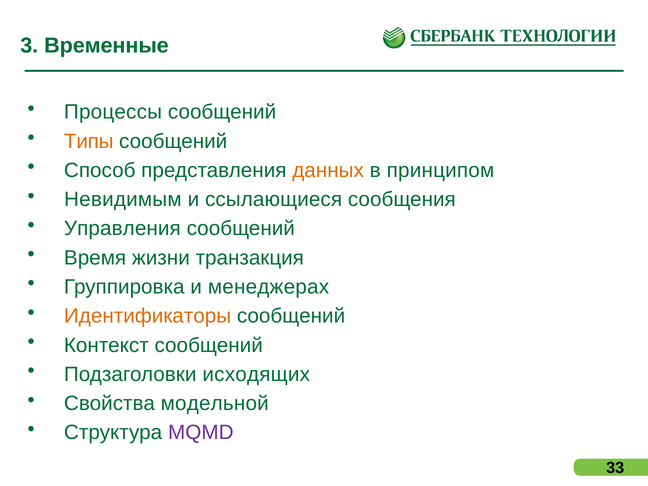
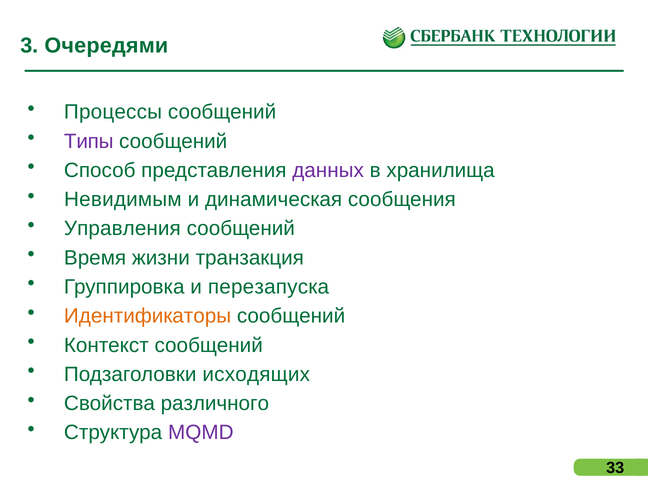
Временные: Временные -> Очередями
Типы colour: orange -> purple
данных colour: orange -> purple
принципом: принципом -> хранилища
ссылающиеся: ссылающиеся -> динамическая
менеджерах: менеджерах -> перезапуска
модельной: модельной -> различного
